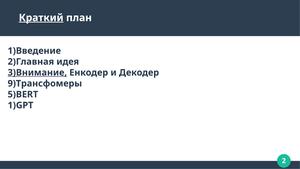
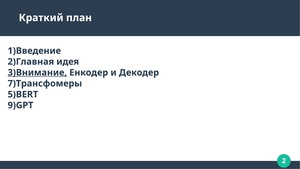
Краткий underline: present -> none
9)Трансфомеры: 9)Трансфомеры -> 7)Трансфомеры
1)GPT: 1)GPT -> 9)GPT
